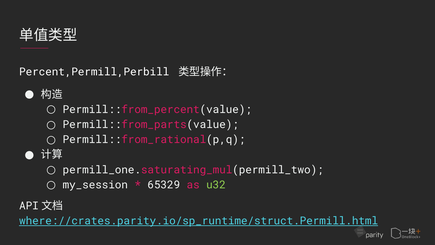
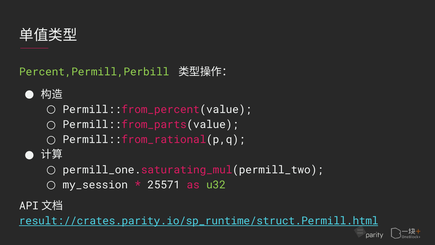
Percent,Permill,Perbill colour: white -> light green
65329: 65329 -> 25571
where://crates.parity.io/sp_runtime/struct.Permill.html: where://crates.parity.io/sp_runtime/struct.Permill.html -> result://crates.parity.io/sp_runtime/struct.Permill.html
